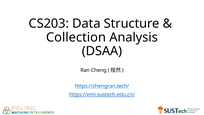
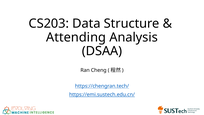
Collection: Collection -> Attending
